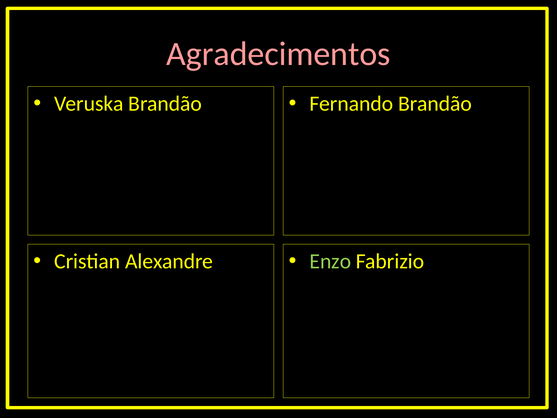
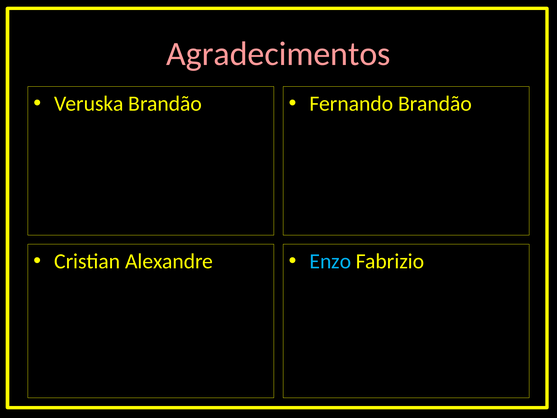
Enzo colour: light green -> light blue
